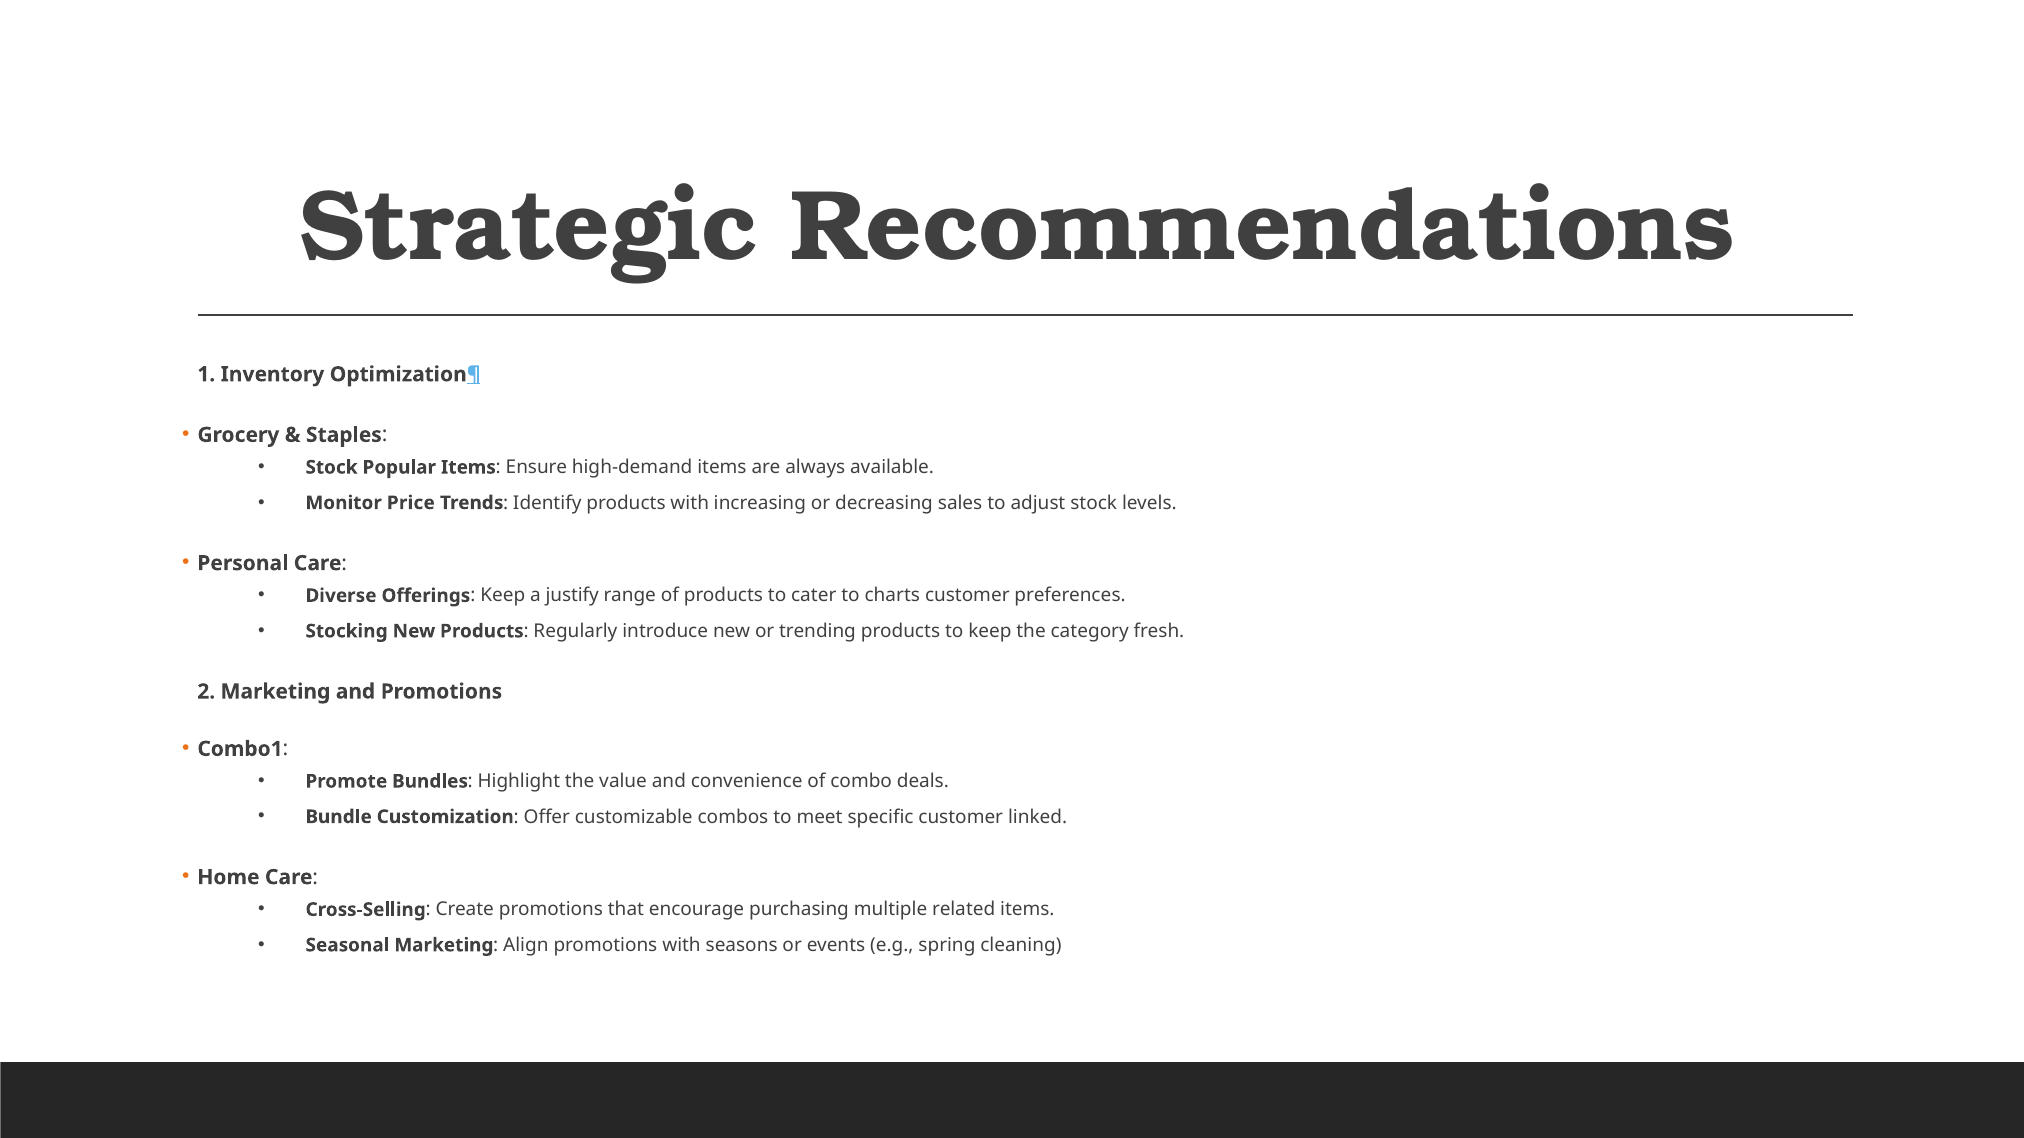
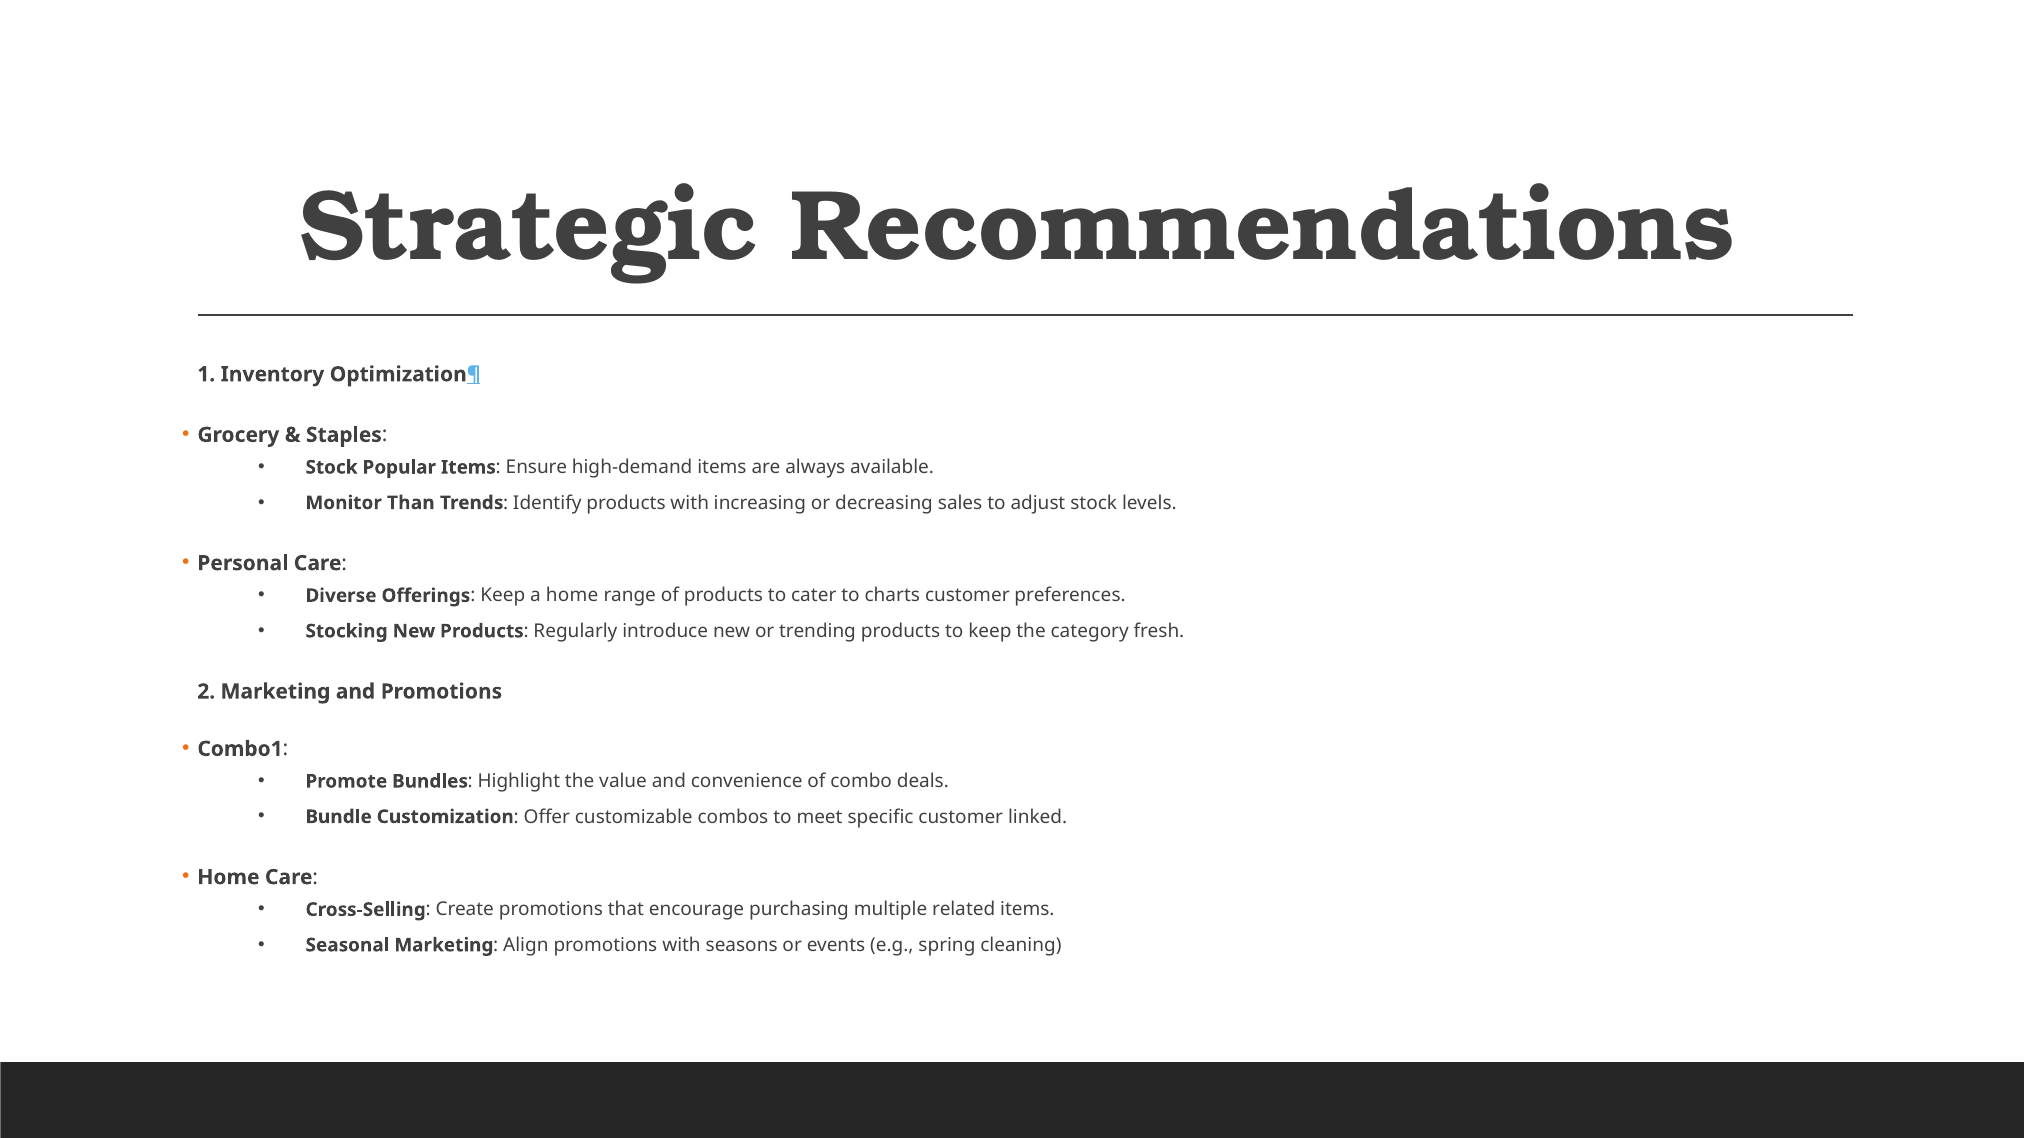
Price: Price -> Than
a justify: justify -> home
